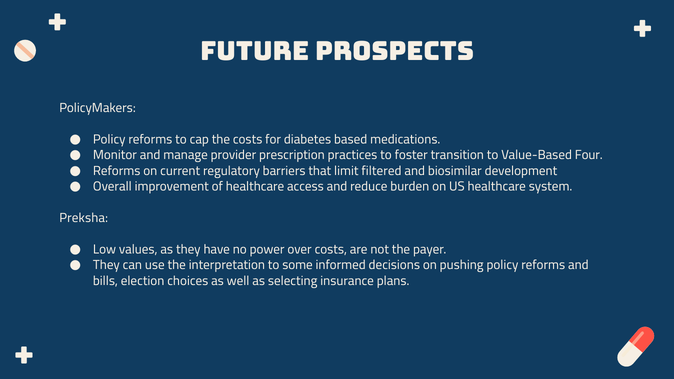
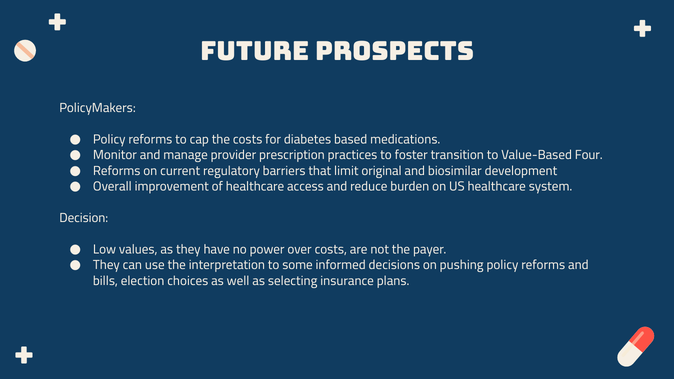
filtered: filtered -> original
Preksha: Preksha -> Decision
